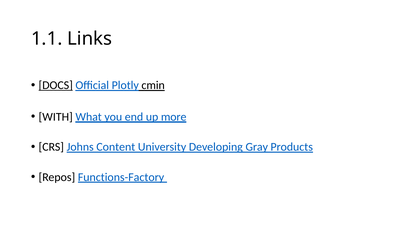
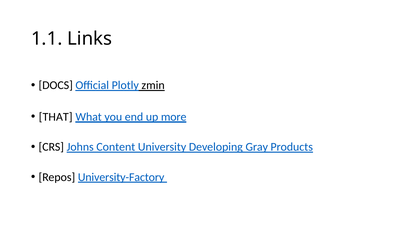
DOCS underline: present -> none
cmin: cmin -> zmin
WITH: WITH -> THAT
Functions-Factory: Functions-Factory -> University-Factory
